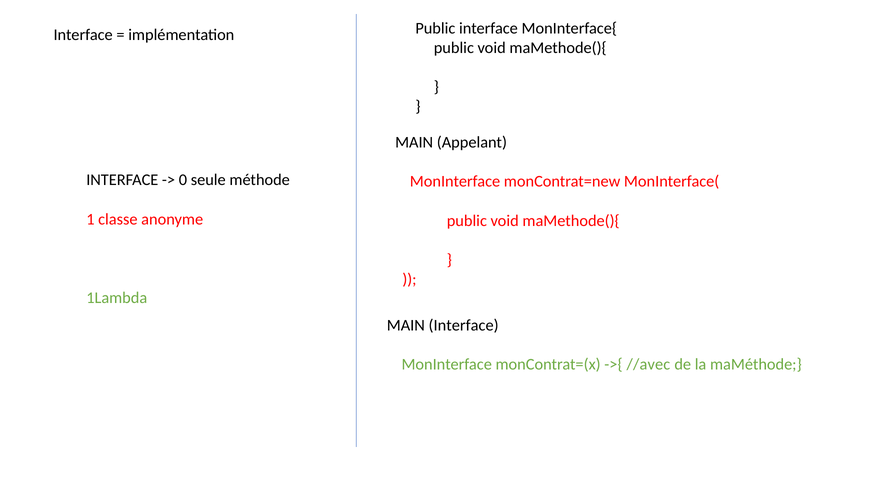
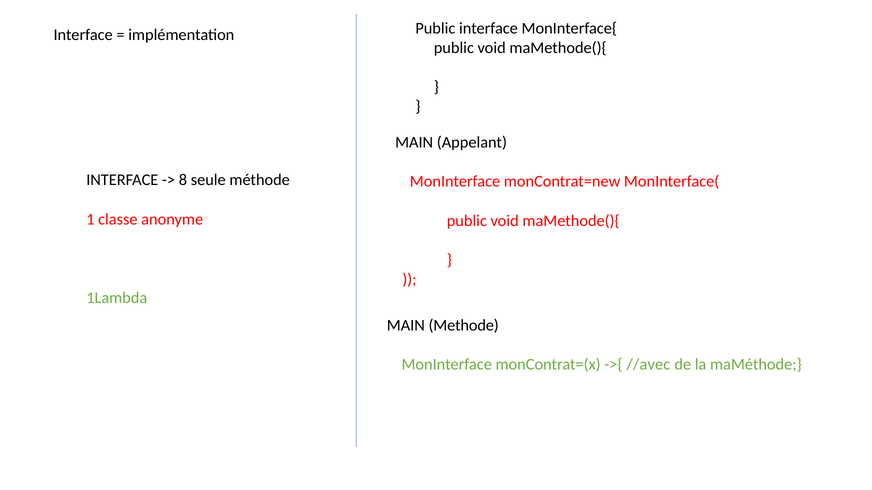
0: 0 -> 8
MAIN Interface: Interface -> Methode
